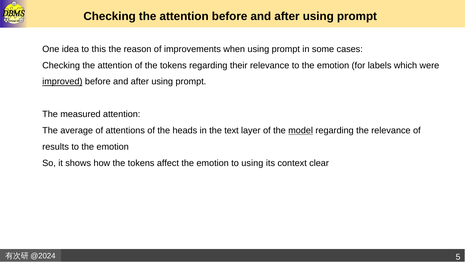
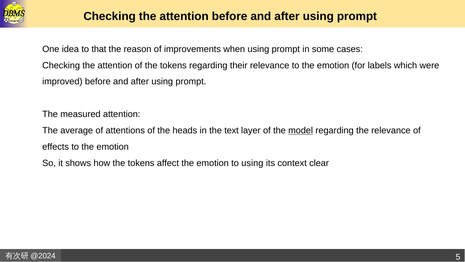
this: this -> that
improved underline: present -> none
results: results -> effects
